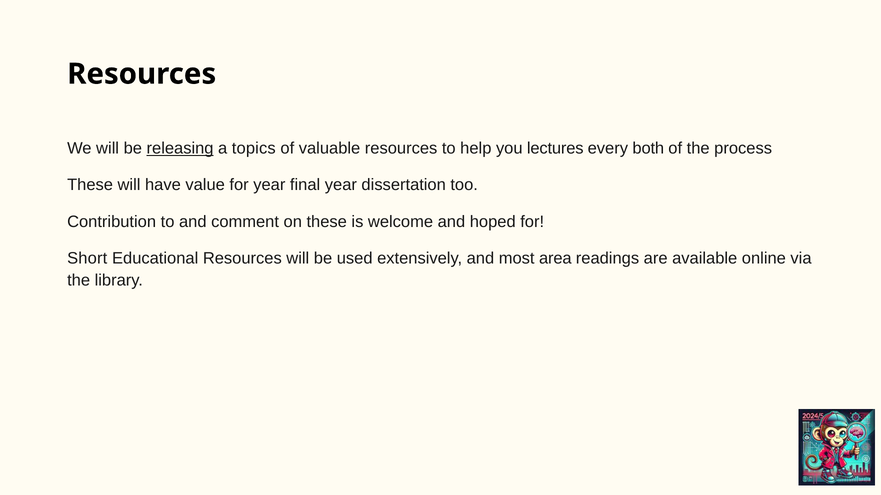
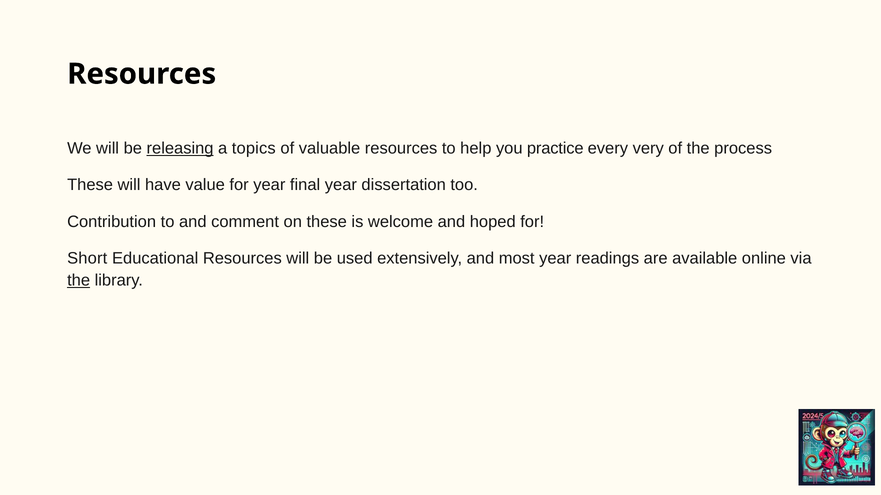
lectures: lectures -> practice
both: both -> very
most area: area -> year
the at (79, 281) underline: none -> present
